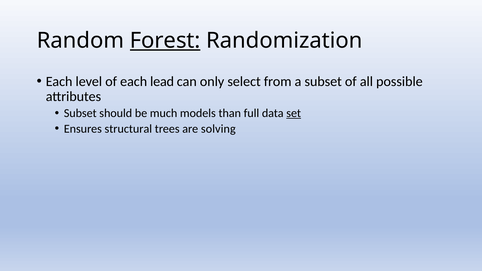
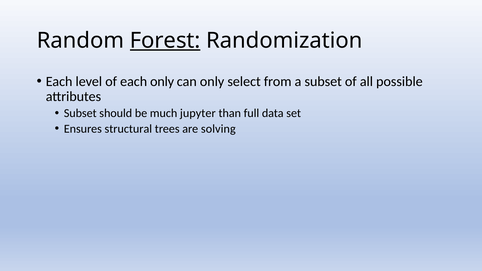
each lead: lead -> only
models: models -> jupyter
set underline: present -> none
